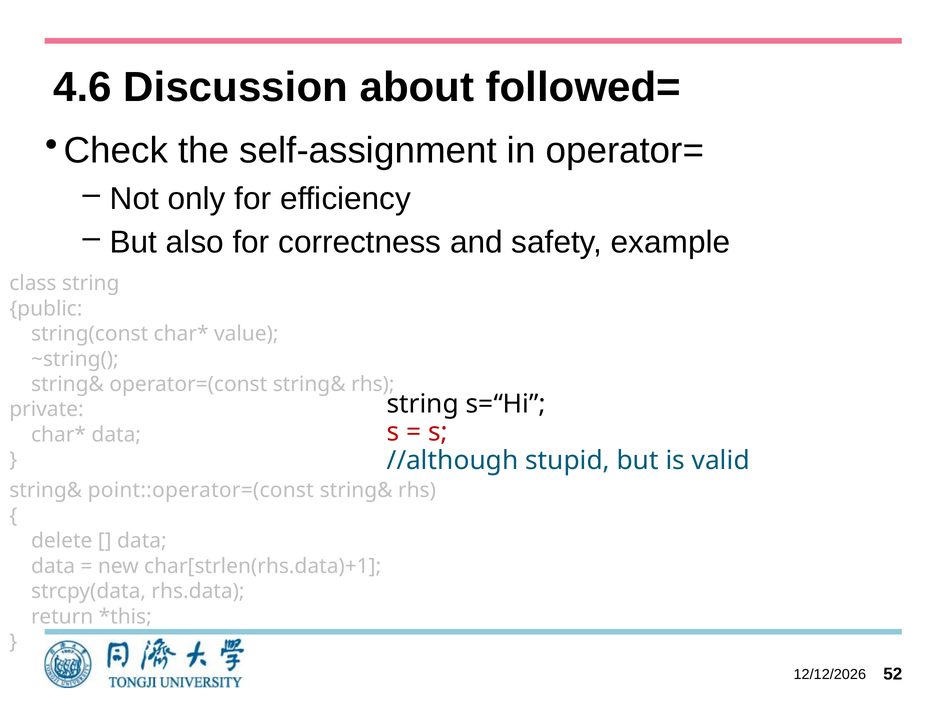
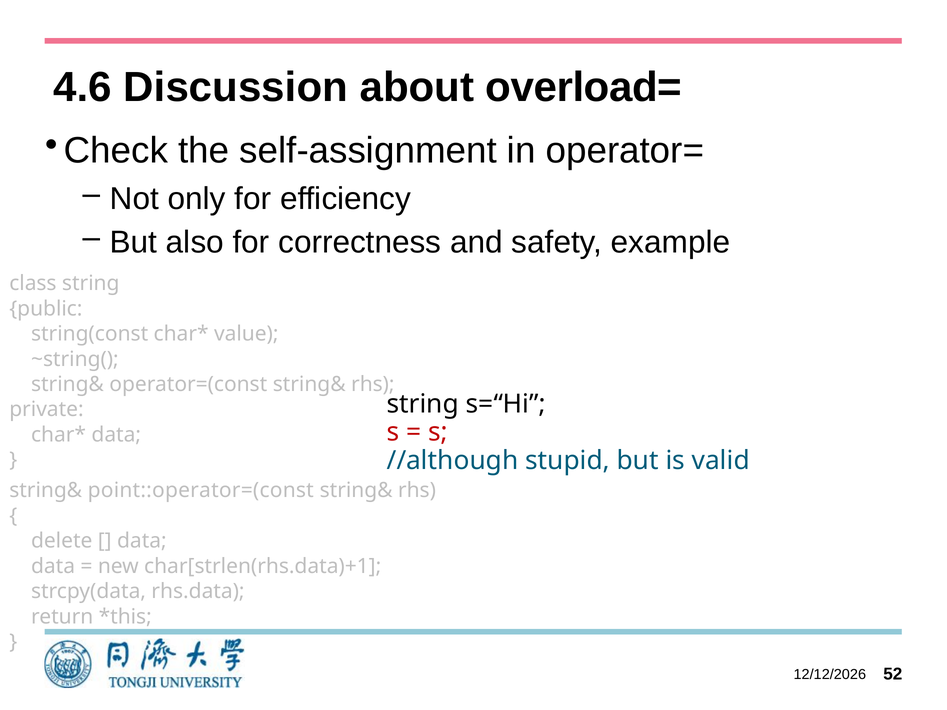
followed=: followed= -> overload=
